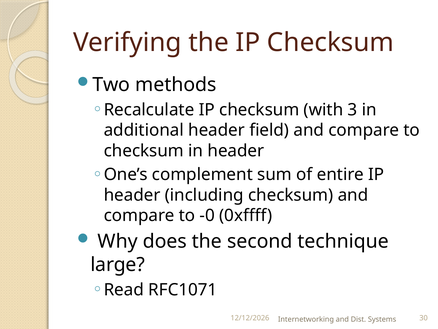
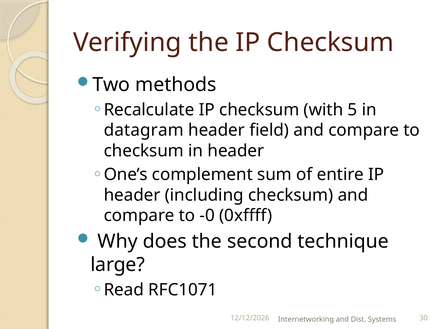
3: 3 -> 5
additional: additional -> datagram
